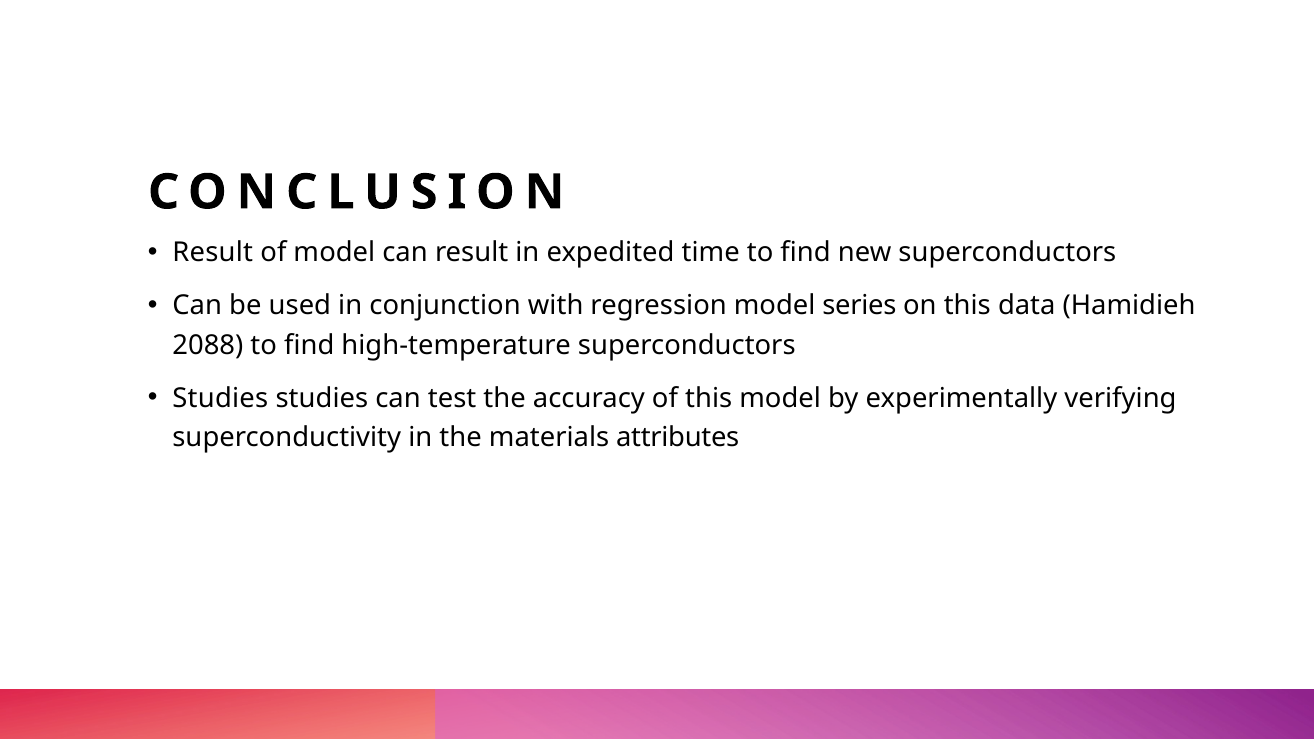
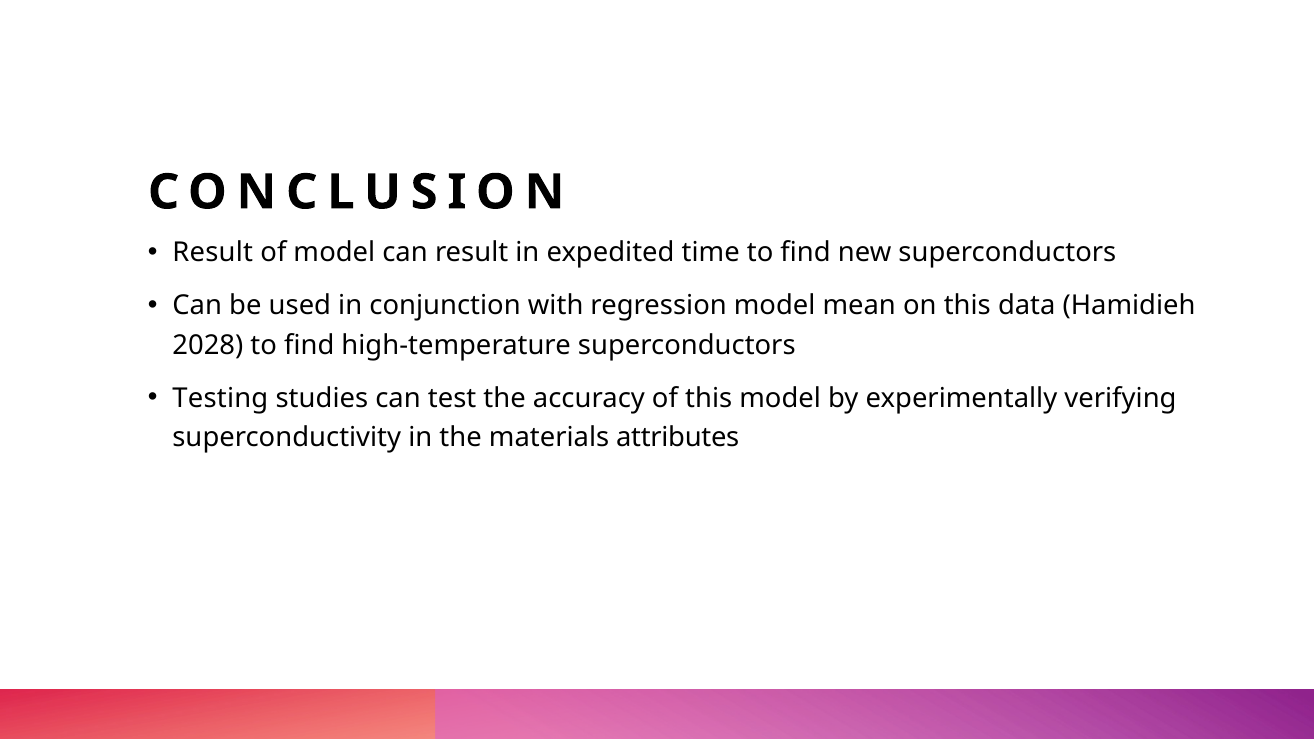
series: series -> mean
2088: 2088 -> 2028
Studies at (220, 399): Studies -> Testing
